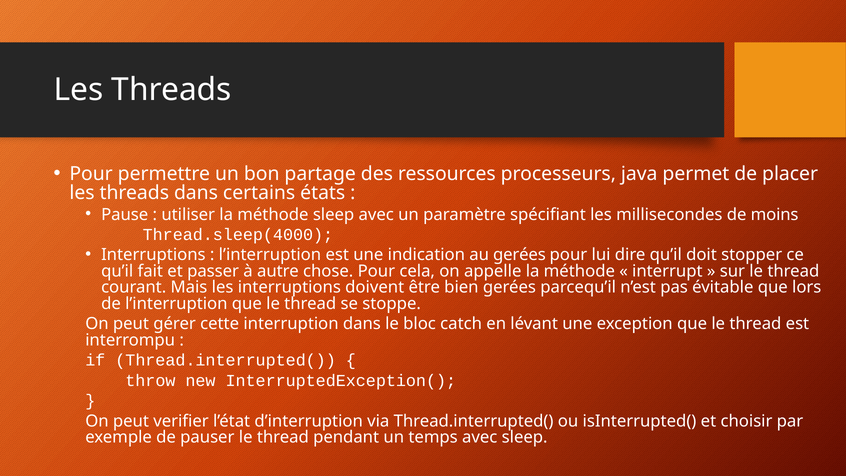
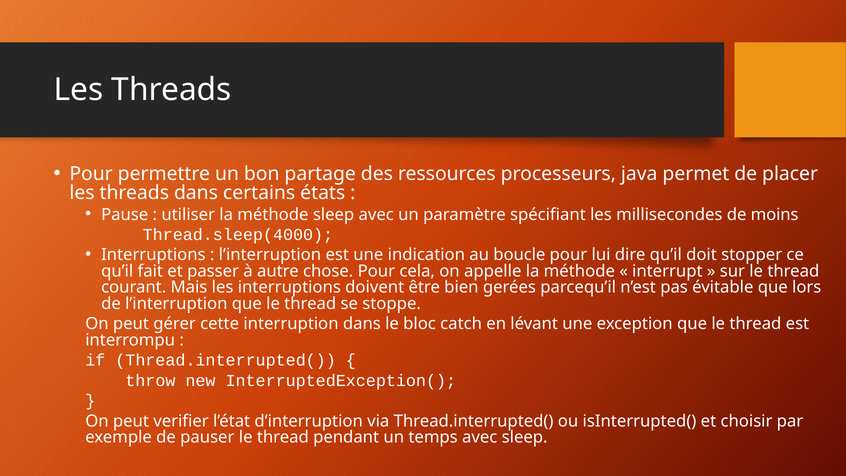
au gerées: gerées -> boucle
